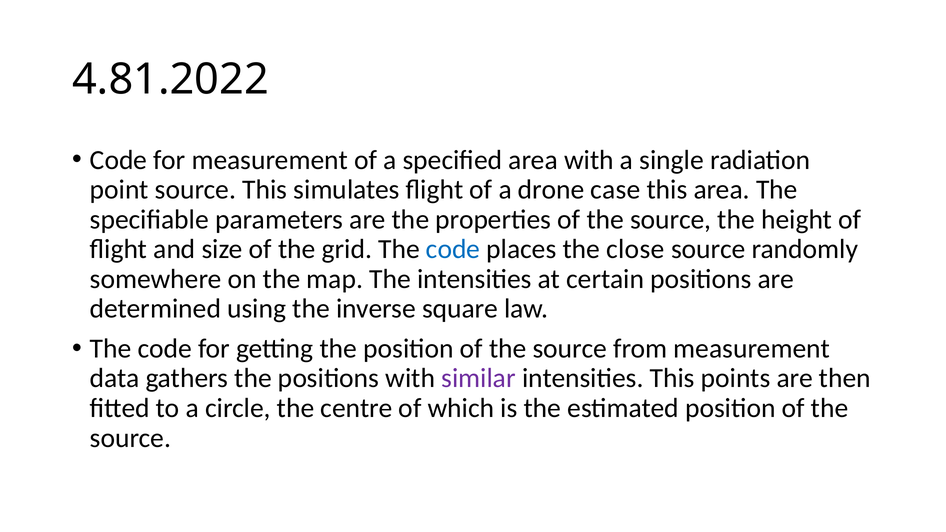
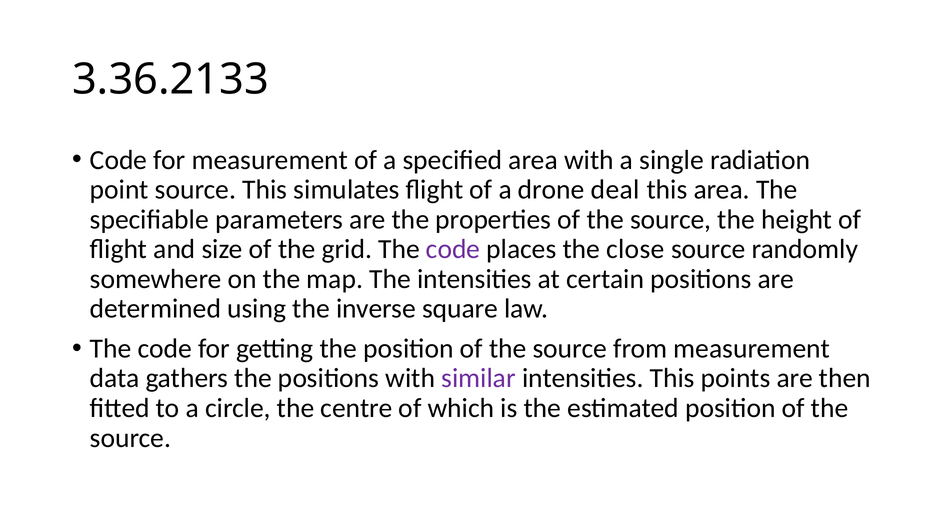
4.81.2022: 4.81.2022 -> 3.36.2133
case: case -> deal
code at (453, 249) colour: blue -> purple
